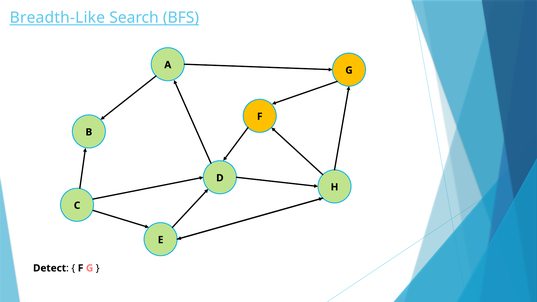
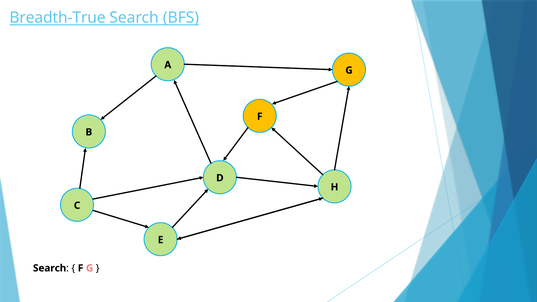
Breadth-Like: Breadth-Like -> Breadth-True
Detect at (50, 268): Detect -> Search
